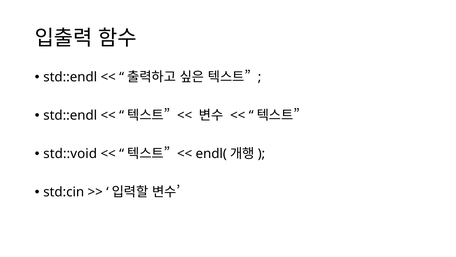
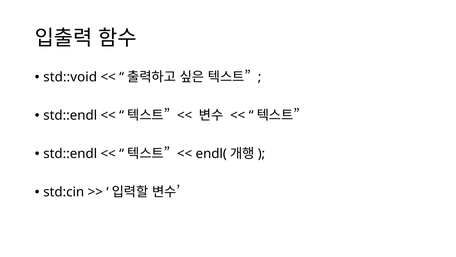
std::endl at (70, 77): std::endl -> std::void
std::void at (70, 154): std::void -> std::endl
